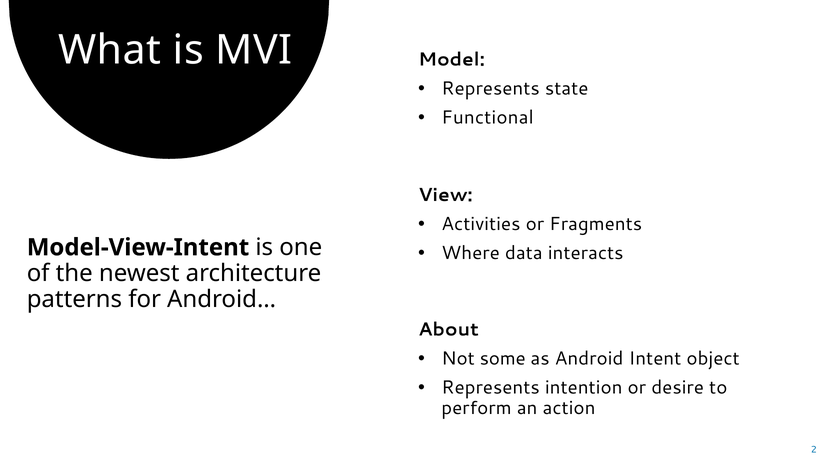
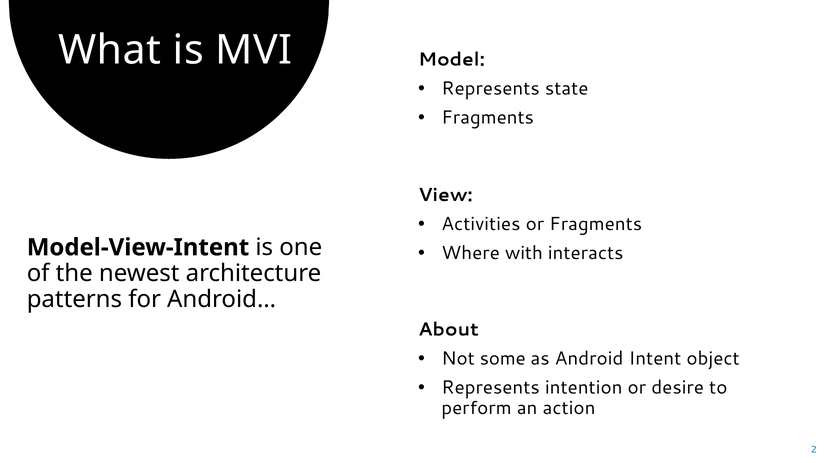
Functional at (488, 118): Functional -> Fragments
data: data -> with
